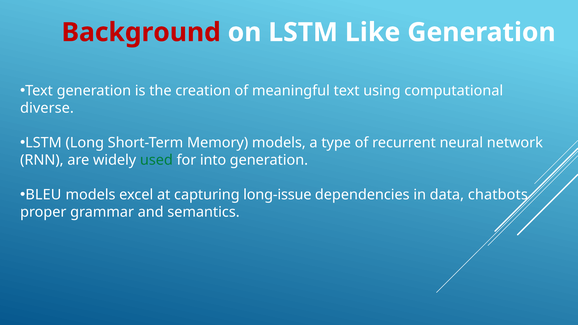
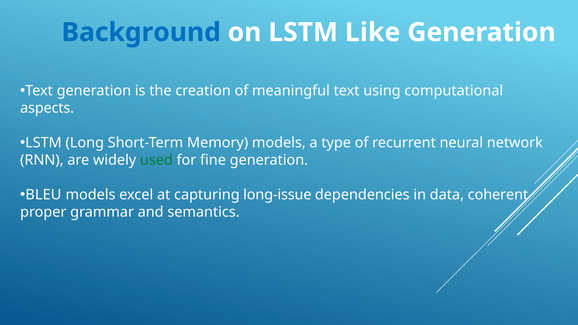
Background colour: red -> blue
diverse: diverse -> aspects
into: into -> fine
chatbots: chatbots -> coherent
